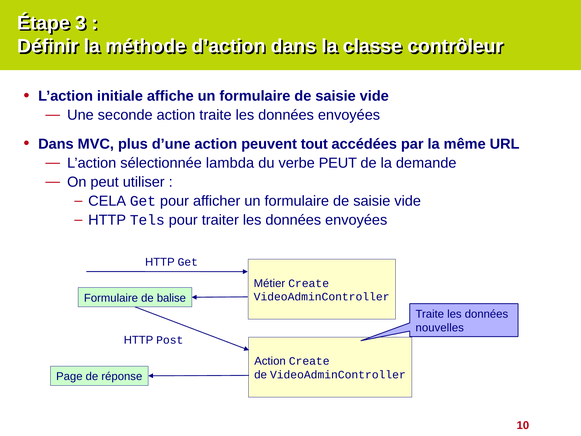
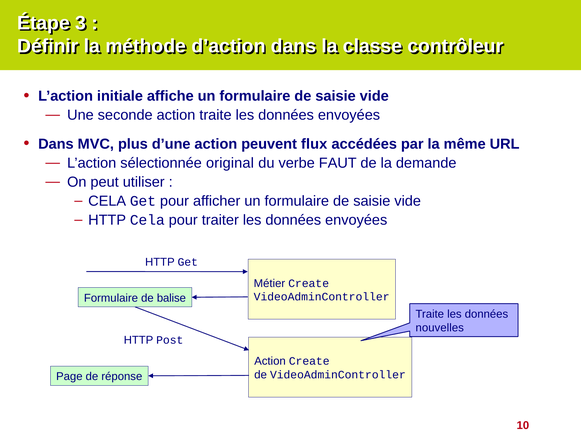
tout: tout -> flux
lambda: lambda -> original
verbe PEUT: PEUT -> FAUT
HTTP Tels: Tels -> Cela
